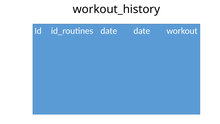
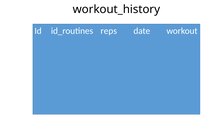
id_routines date: date -> reps
